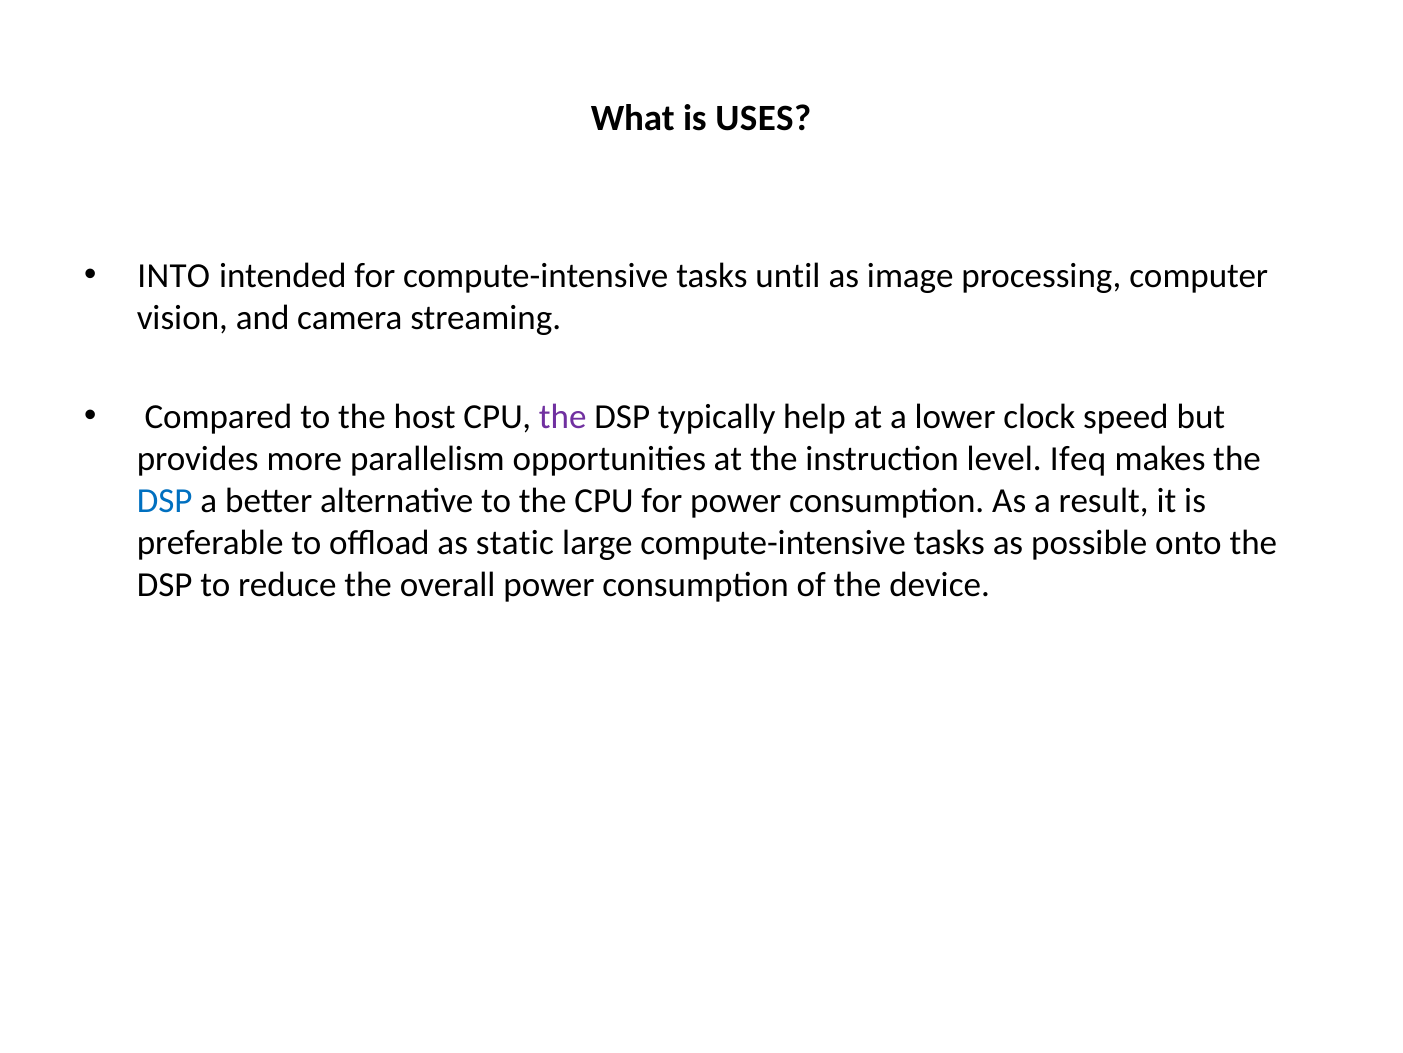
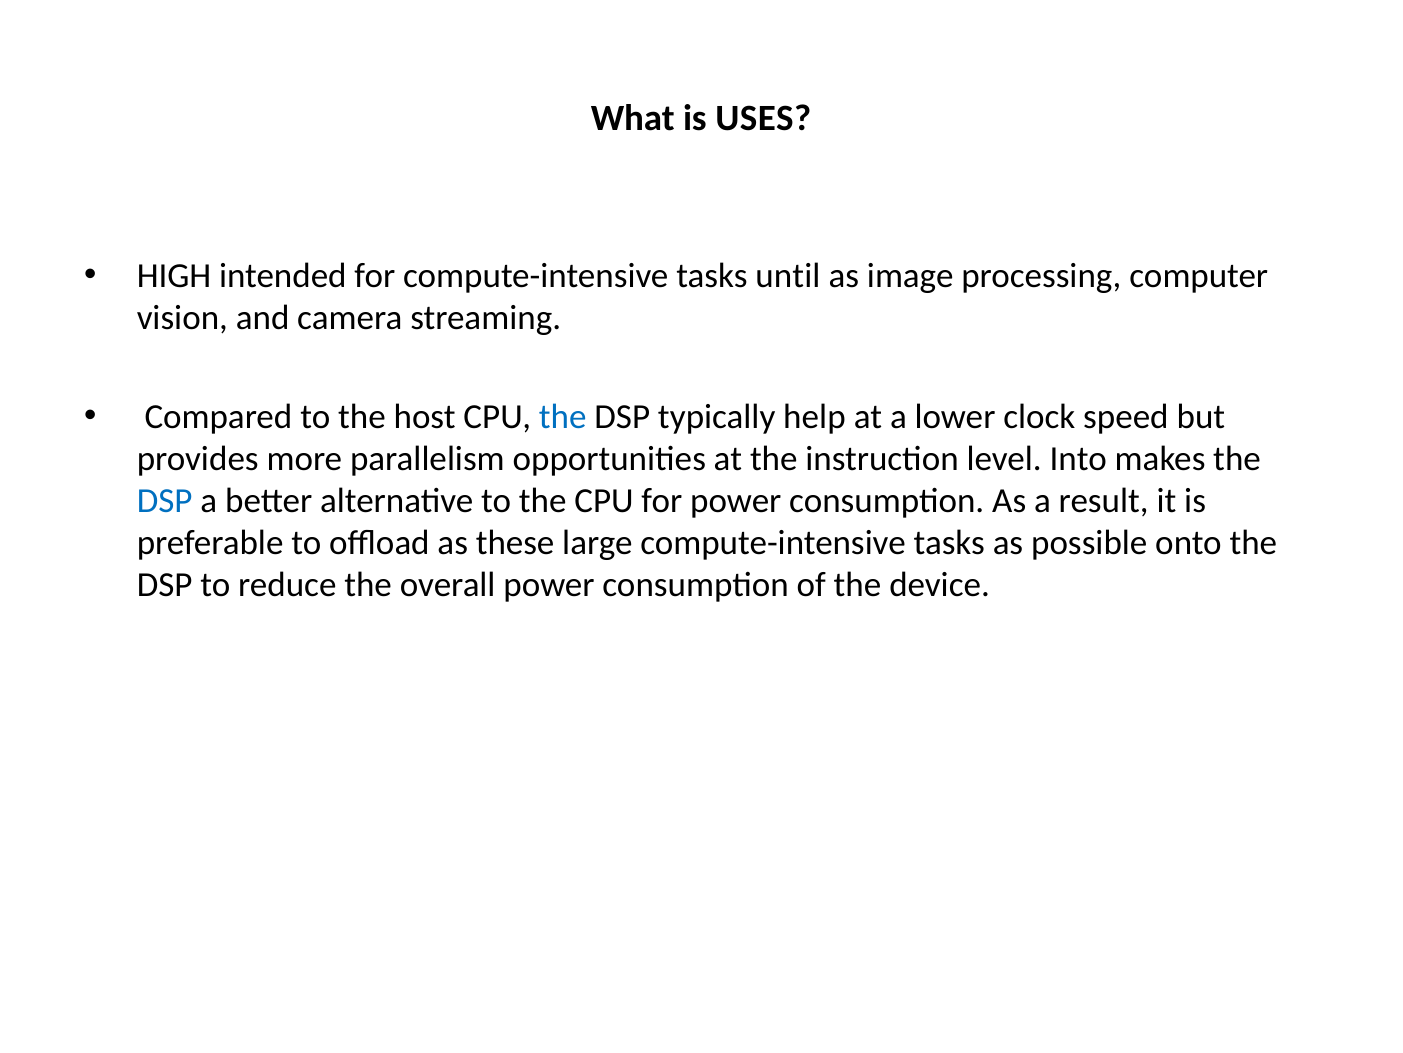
INTO: INTO -> HIGH
the at (563, 416) colour: purple -> blue
Ifeq: Ifeq -> Into
static: static -> these
